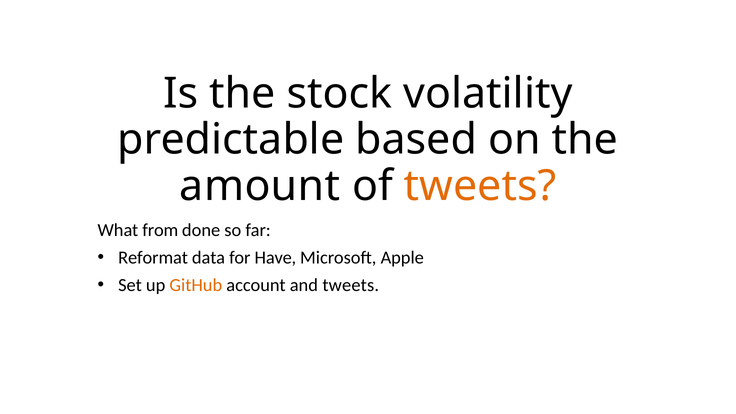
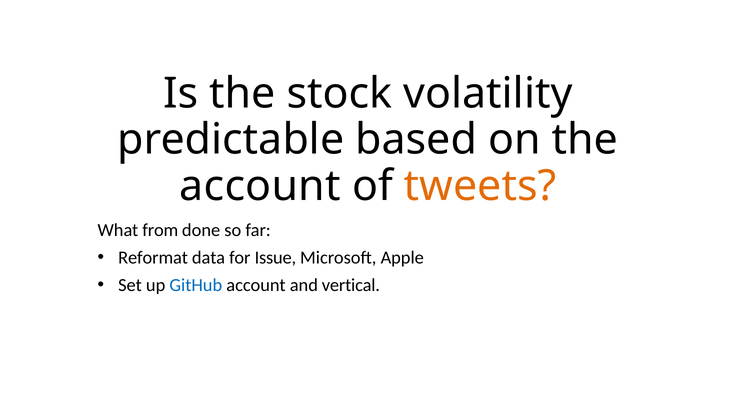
amount at (260, 186): amount -> account
Have: Have -> Issue
GitHub colour: orange -> blue
and tweets: tweets -> vertical
